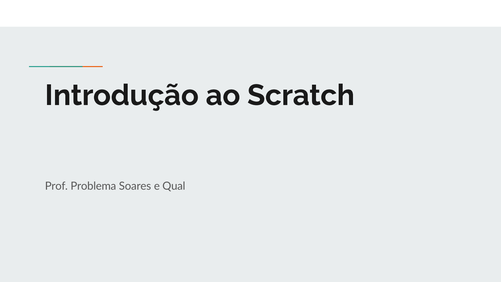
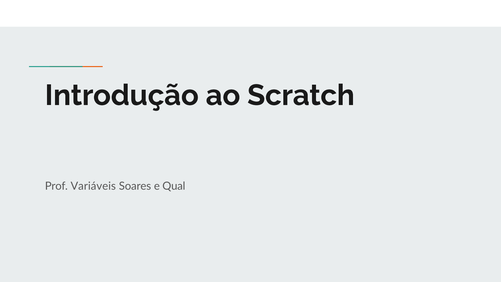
Problema: Problema -> Variáveis
